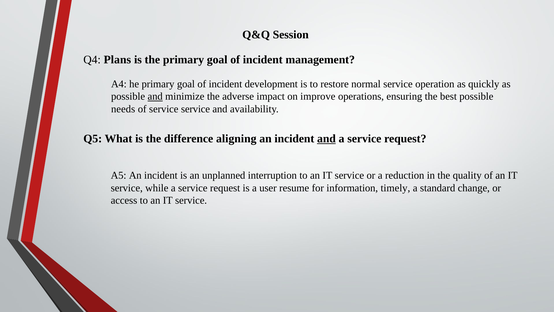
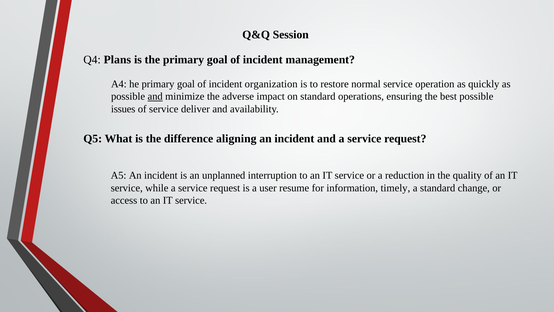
development: development -> organization
on improve: improve -> standard
needs: needs -> issues
service service: service -> deliver
and at (326, 139) underline: present -> none
